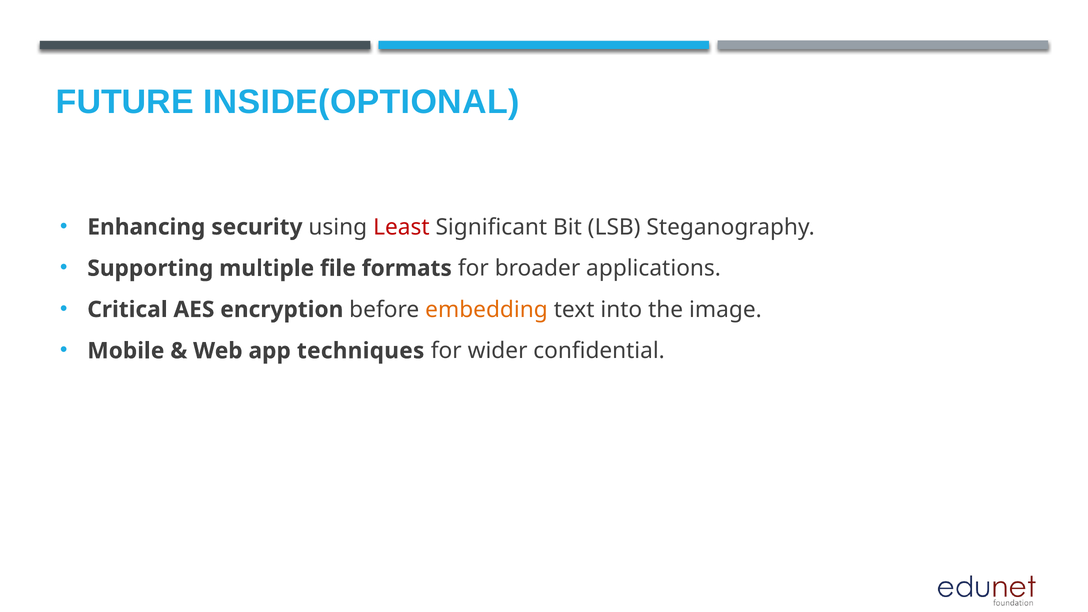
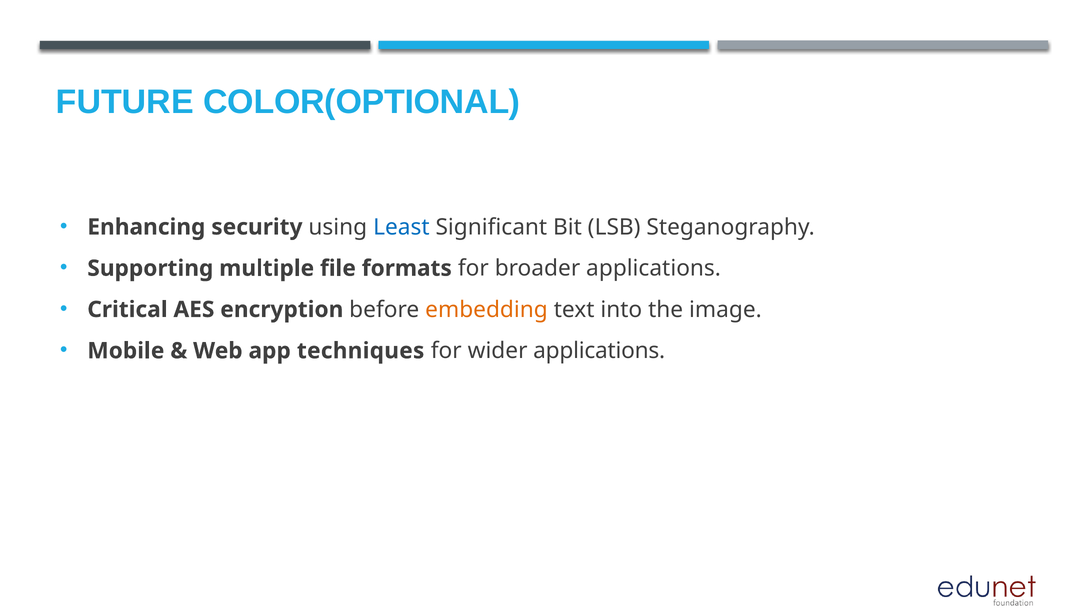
INSIDE(OPTIONAL: INSIDE(OPTIONAL -> COLOR(OPTIONAL
Least colour: red -> blue
wider confidential: confidential -> applications
